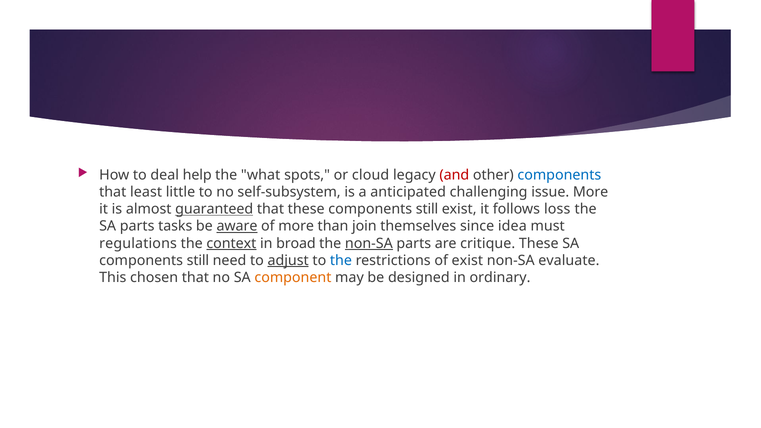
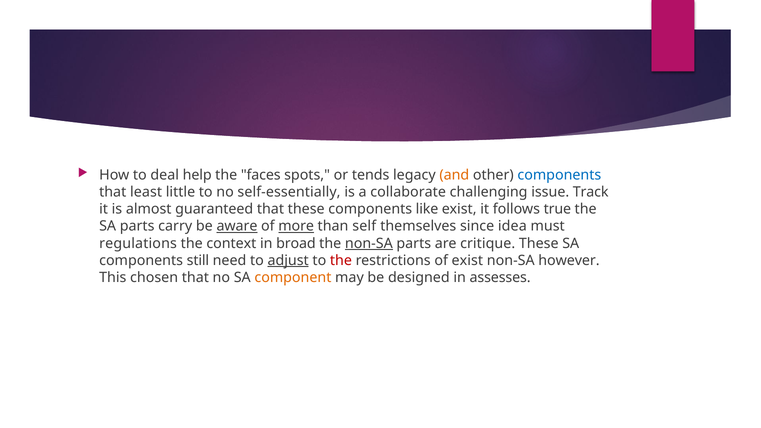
what: what -> faces
cloud: cloud -> tends
and colour: red -> orange
self-subsystem: self-subsystem -> self-essentially
anticipated: anticipated -> collaborate
issue More: More -> Track
guaranteed underline: present -> none
these components still: still -> like
loss: loss -> true
tasks: tasks -> carry
more at (296, 226) underline: none -> present
join: join -> self
context underline: present -> none
the at (341, 261) colour: blue -> red
evaluate: evaluate -> however
ordinary: ordinary -> assesses
